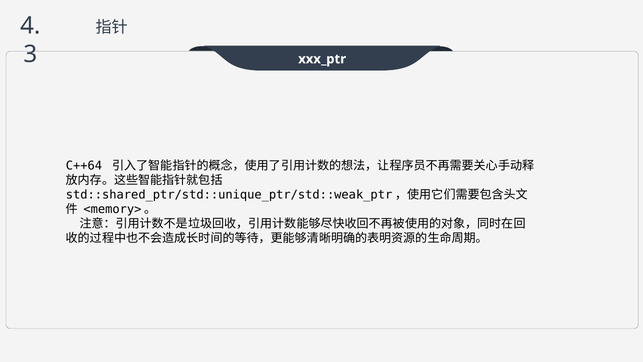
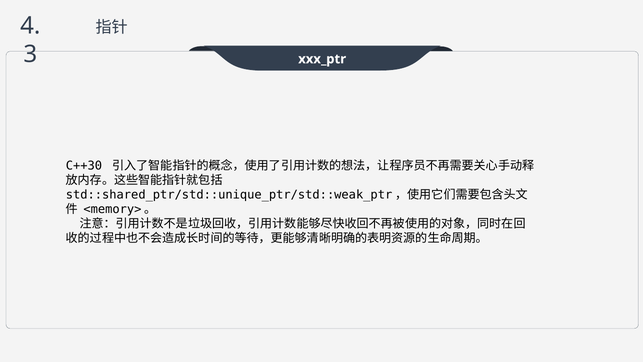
C++64: C++64 -> C++30
